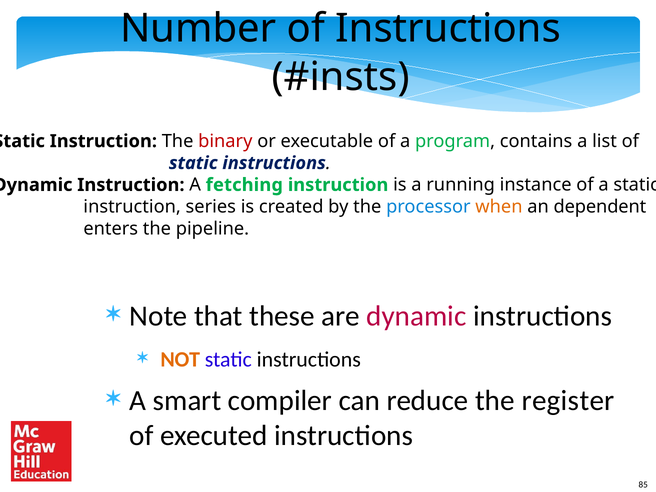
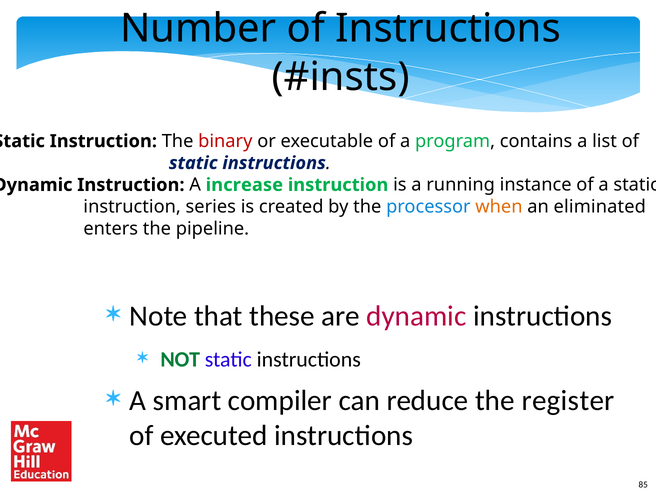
fetching: fetching -> increase
dependent: dependent -> eliminated
NOT colour: orange -> green
